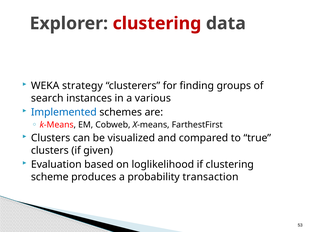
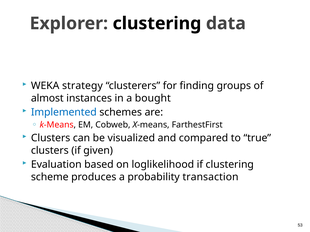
clustering at (157, 23) colour: red -> black
search: search -> almost
various: various -> bought
